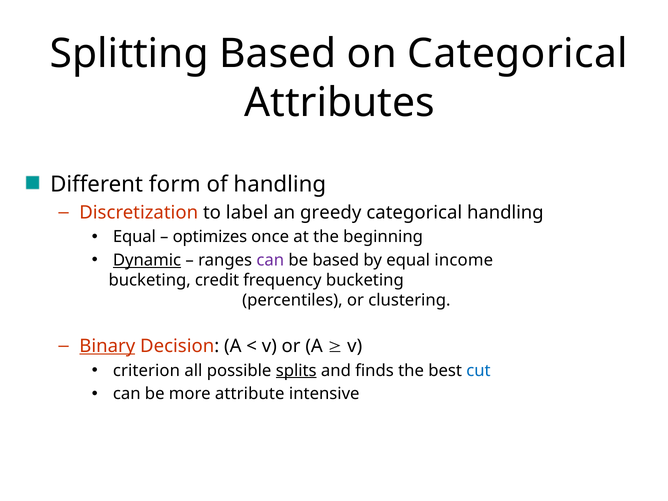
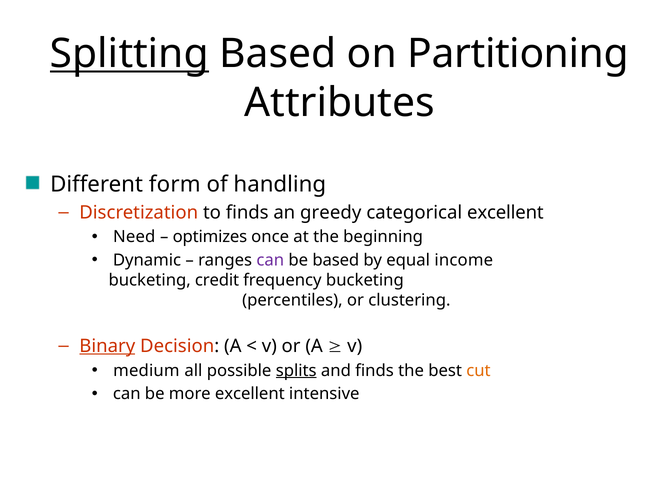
Splitting underline: none -> present
on Categorical: Categorical -> Partitioning
to label: label -> finds
categorical handling: handling -> excellent
Equal at (134, 237): Equal -> Need
Dynamic underline: present -> none
criterion: criterion -> medium
cut colour: blue -> orange
more attribute: attribute -> excellent
